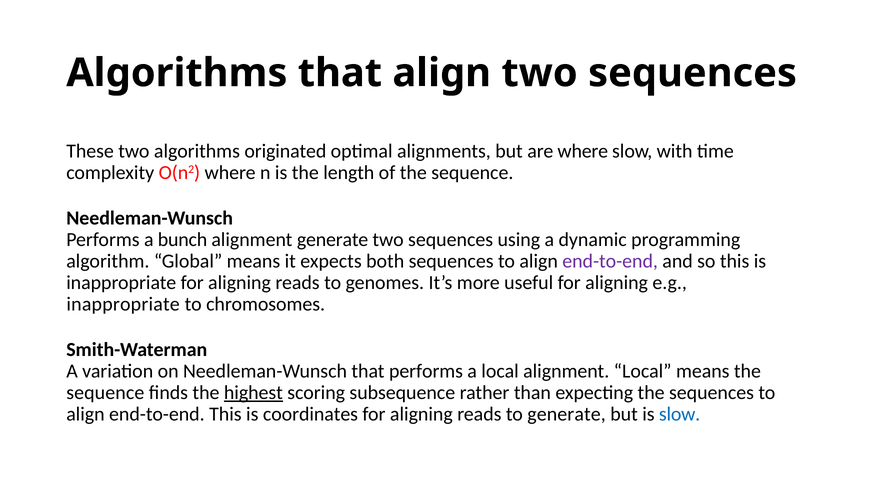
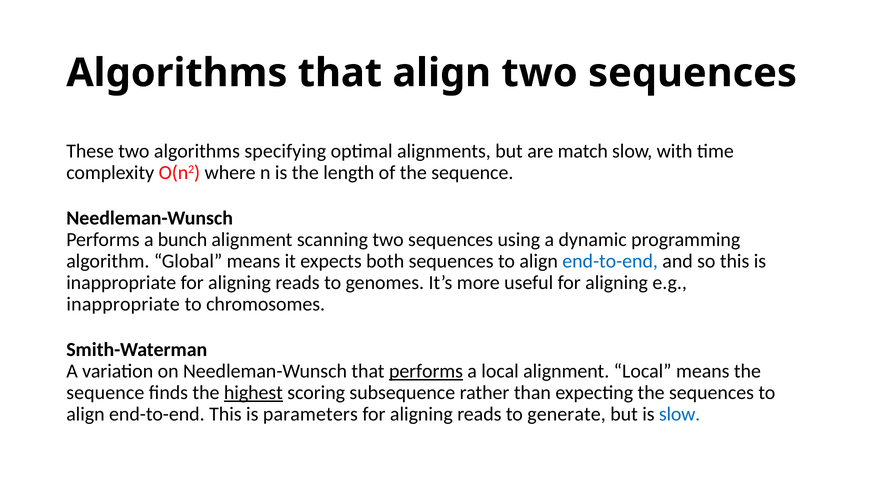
originated: originated -> specifying
are where: where -> match
alignment generate: generate -> scanning
end-to-end at (610, 261) colour: purple -> blue
performs at (426, 371) underline: none -> present
coordinates: coordinates -> parameters
